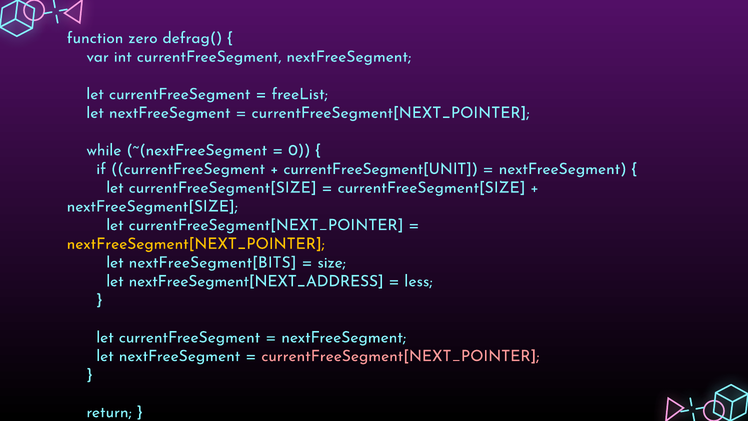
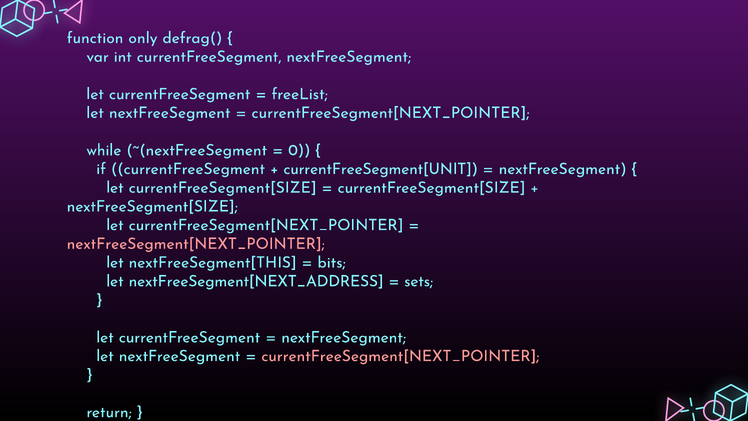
zero: zero -> only
nextFreeSegment[NEXT_POINTER colour: yellow -> pink
nextFreeSegment[BITS: nextFreeSegment[BITS -> nextFreeSegment[THIS
size: size -> bits
less: less -> sets
